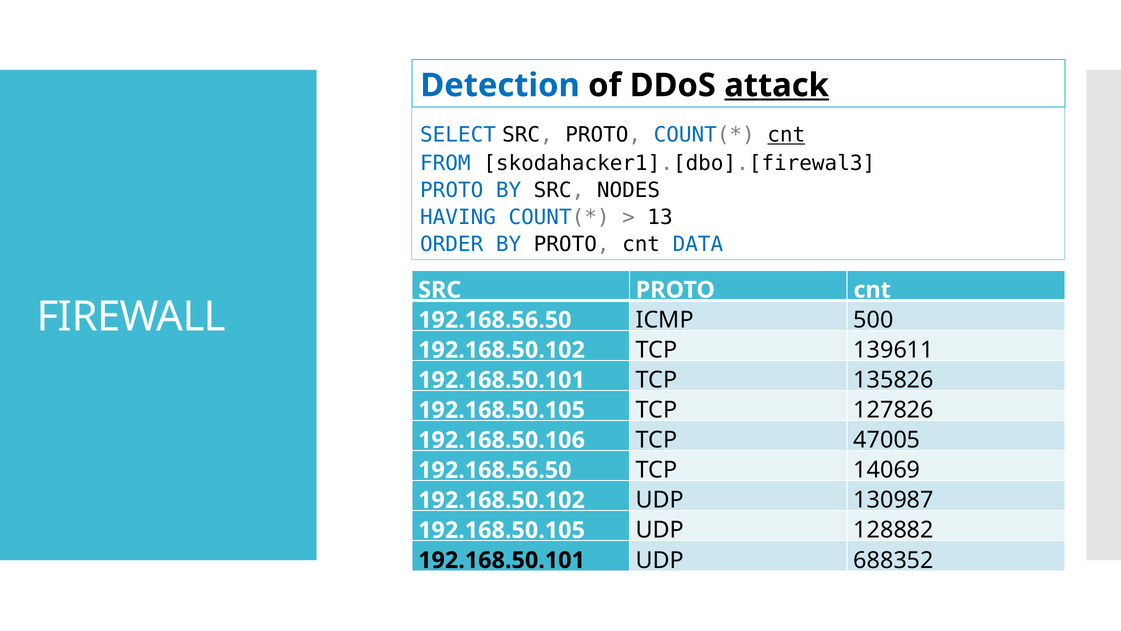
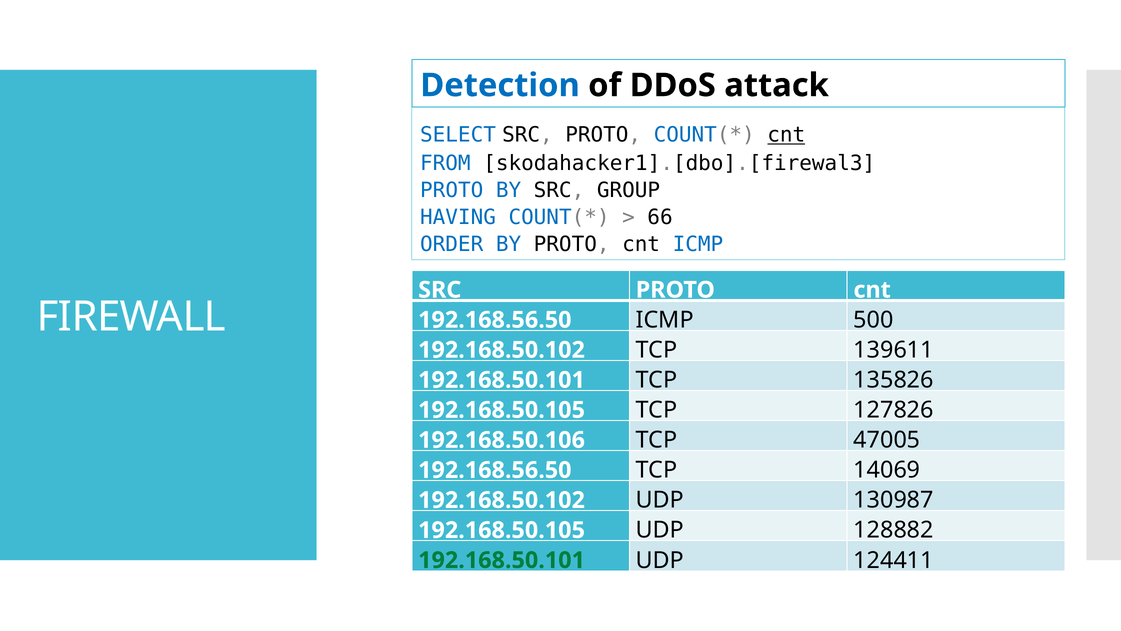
attack underline: present -> none
NODES: NODES -> GROUP
13: 13 -> 66
cnt DATA: DATA -> ICMP
192.168.50.101 at (502, 560) colour: black -> green
688352: 688352 -> 124411
